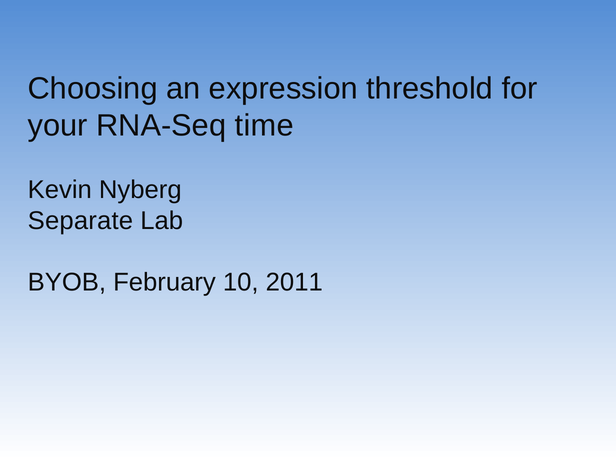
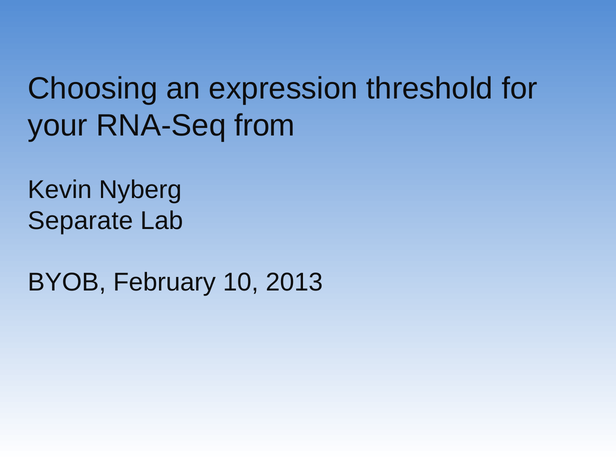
time: time -> from
2011: 2011 -> 2013
